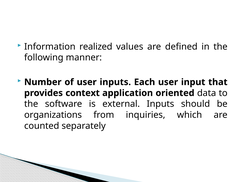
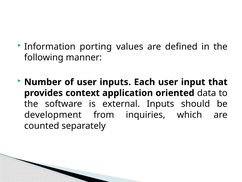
realized: realized -> porting
organizations: organizations -> development
